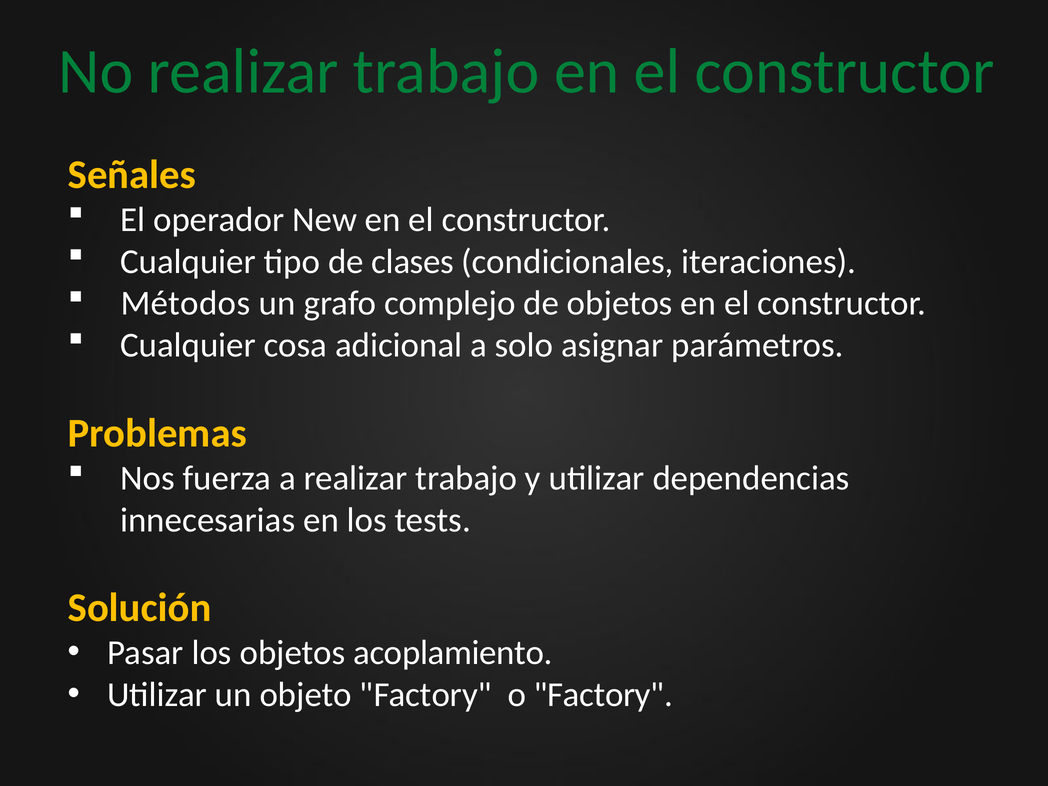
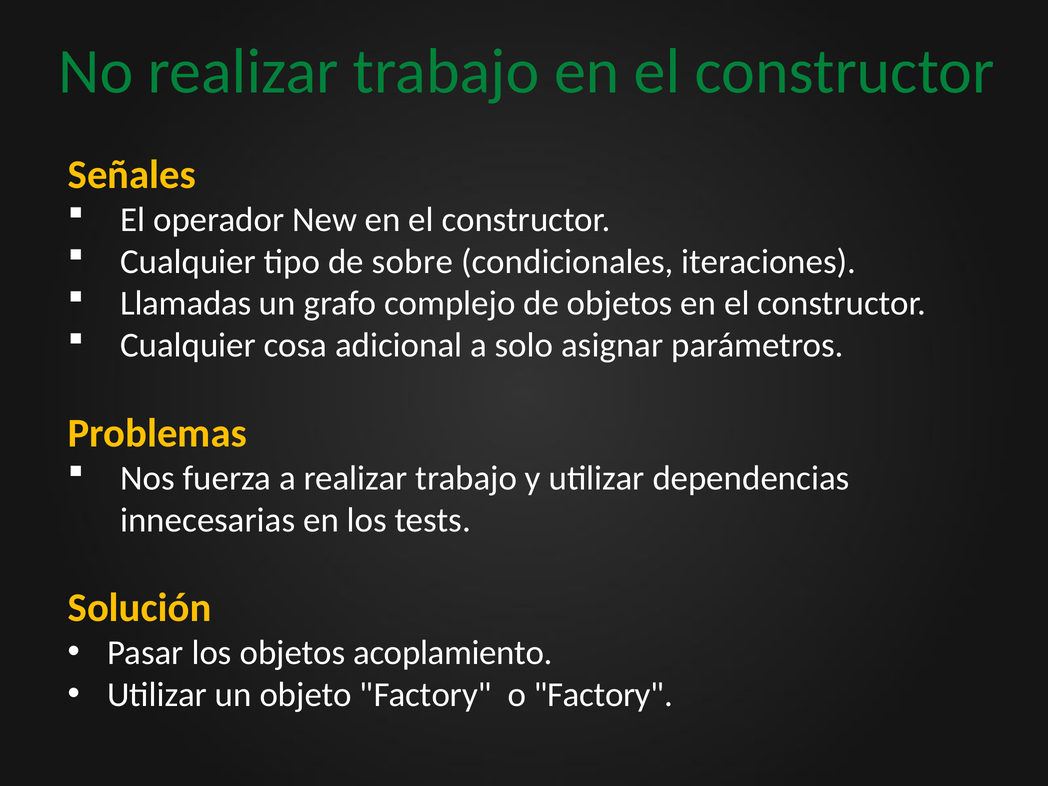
clases: clases -> sobre
Métodos: Métodos -> Llamadas
